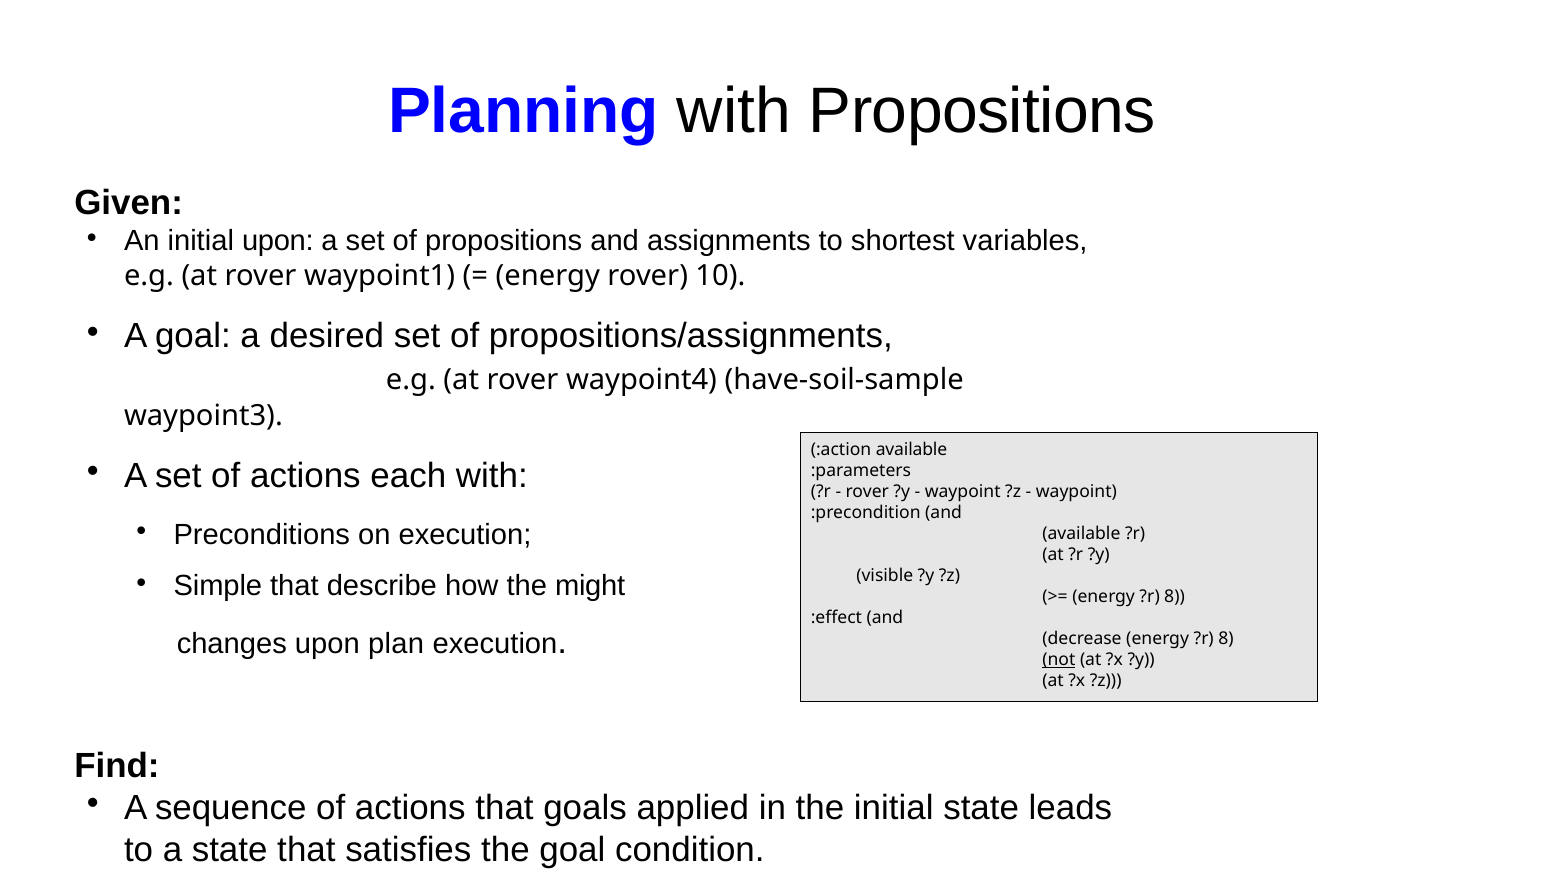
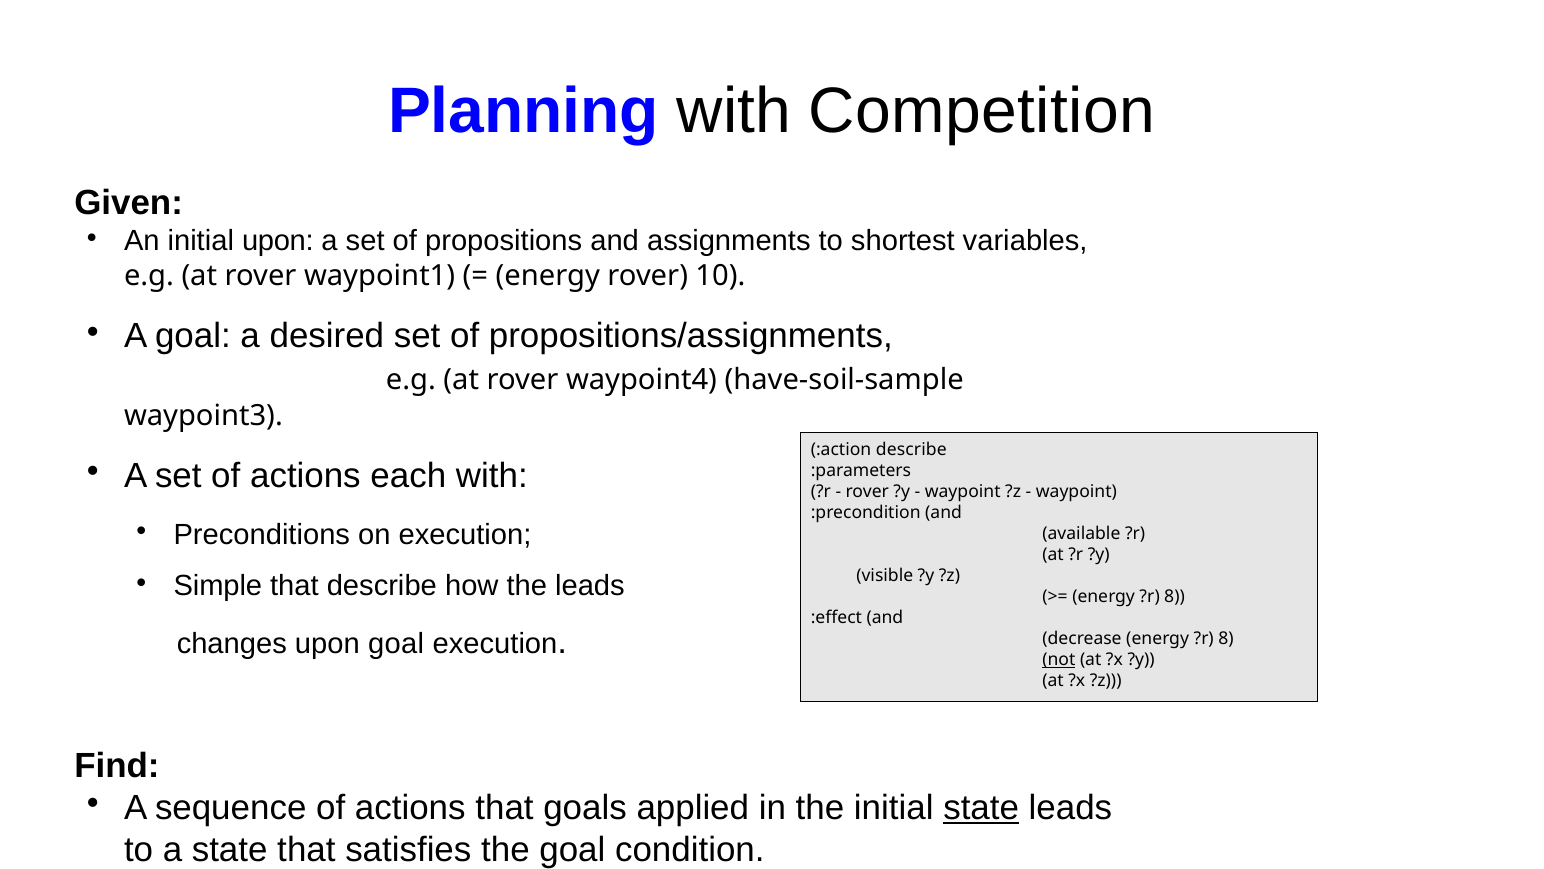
with Propositions: Propositions -> Competition
:action available: available -> describe
the might: might -> leads
upon plan: plan -> goal
state at (981, 807) underline: none -> present
